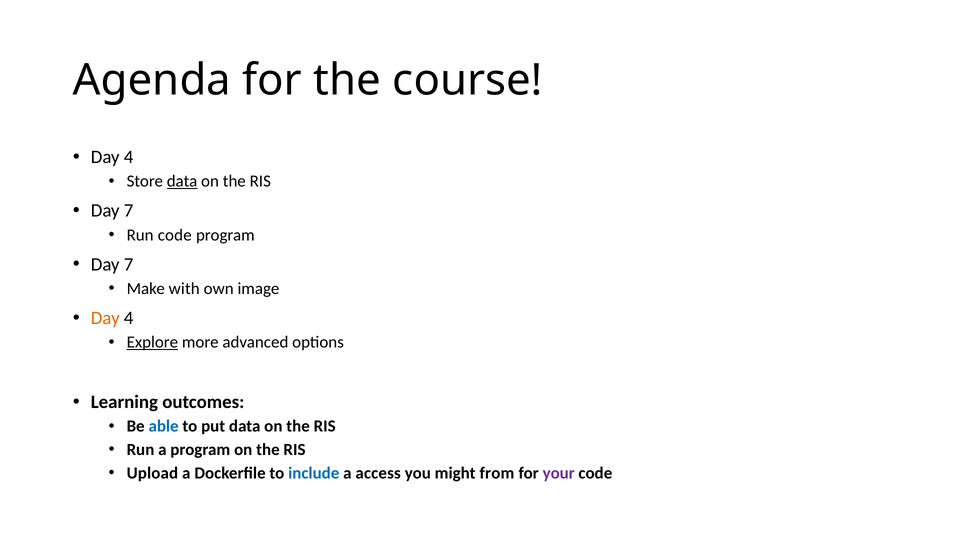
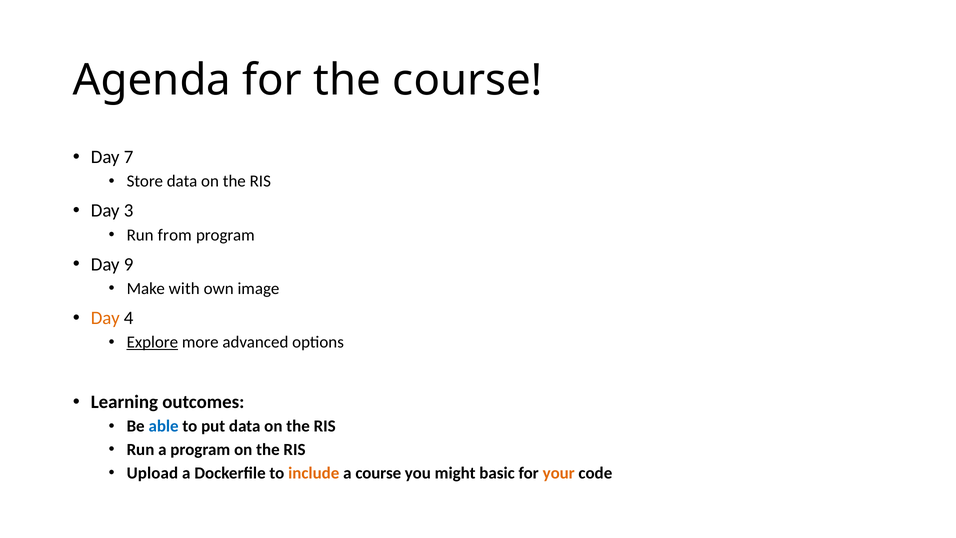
4 at (129, 157): 4 -> 7
data at (182, 181) underline: present -> none
7 at (129, 210): 7 -> 3
Run code: code -> from
7 at (129, 264): 7 -> 9
include colour: blue -> orange
a access: access -> course
from: from -> basic
your colour: purple -> orange
